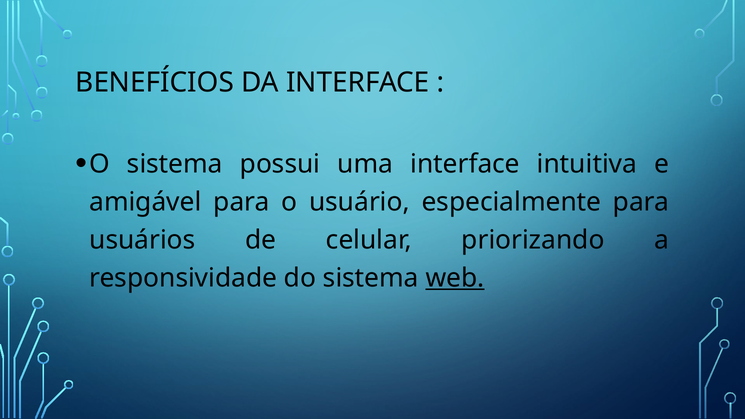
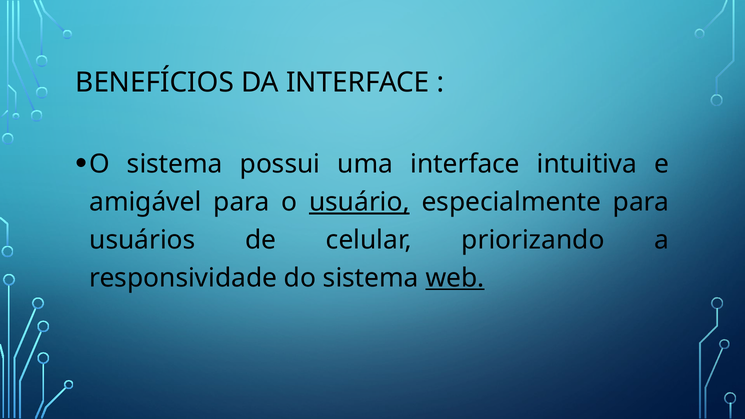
usuário underline: none -> present
